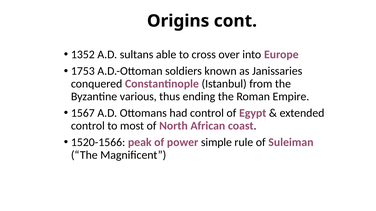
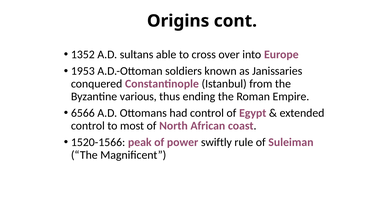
1753: 1753 -> 1953
1567: 1567 -> 6566
simple: simple -> swiftly
